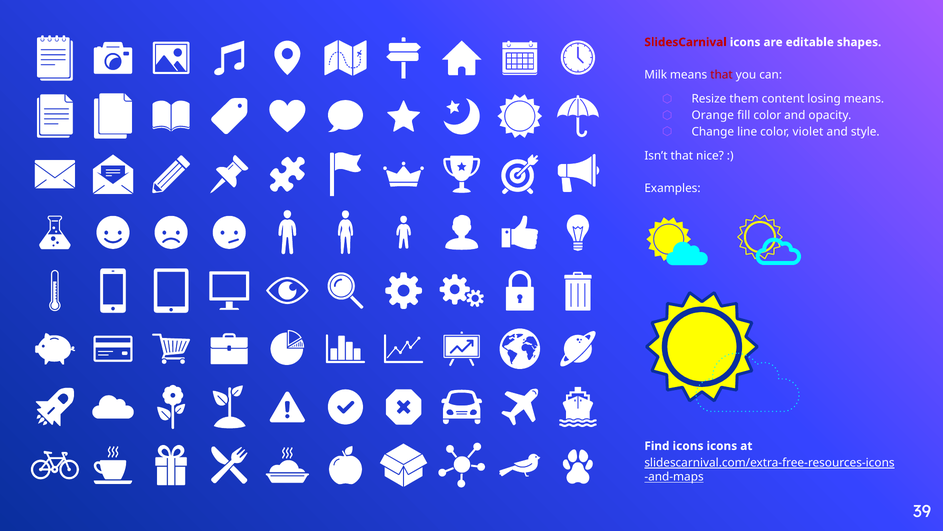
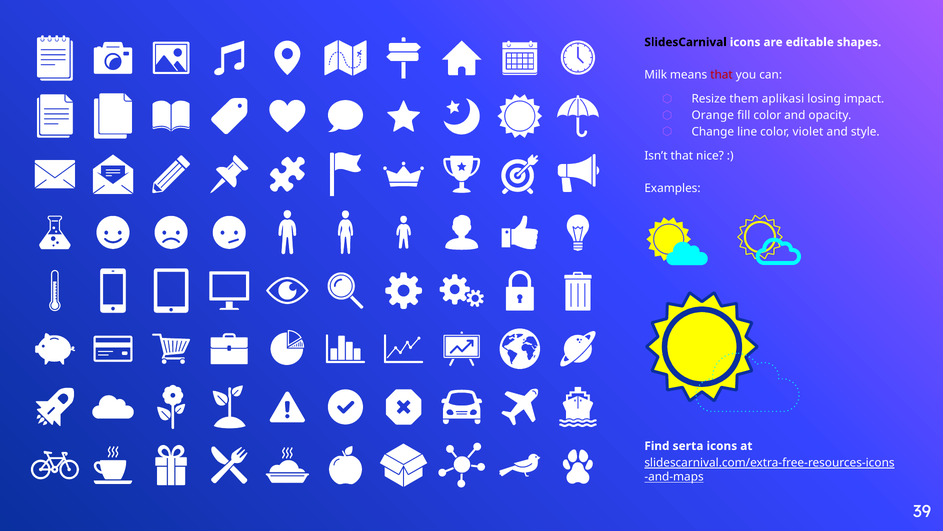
SlidesCarnival colour: red -> black
content: content -> aplikasi
losing means: means -> impact
Find icons: icons -> serta
